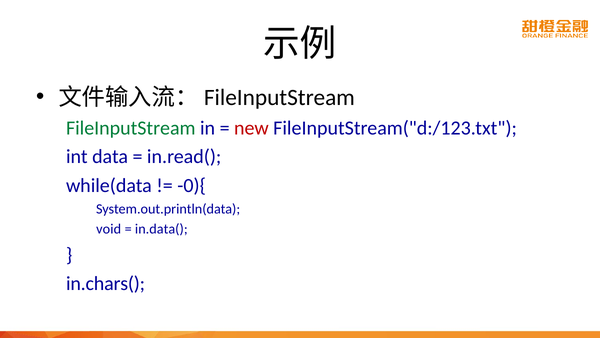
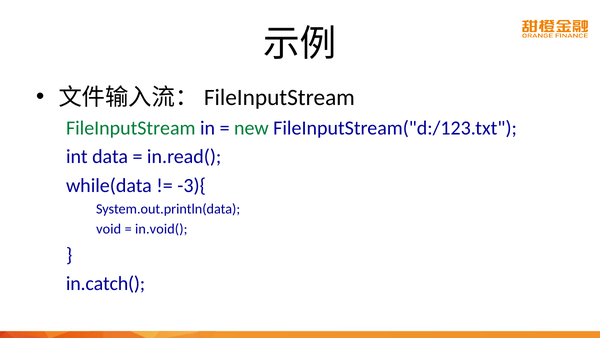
new colour: red -> green
-0){: -0){ -> -3){
in.data(: in.data( -> in.void(
in.chars(: in.chars( -> in.catch(
